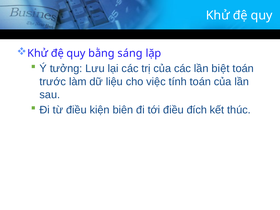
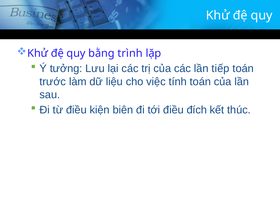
sáng: sáng -> trình
biệt: biệt -> tiếp
